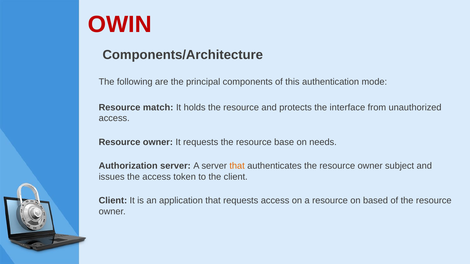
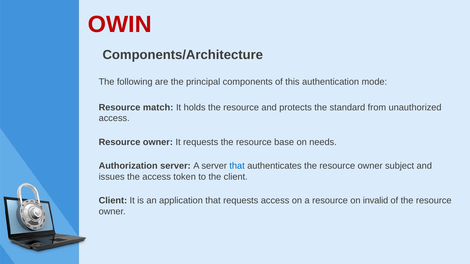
interface: interface -> standard
that at (237, 166) colour: orange -> blue
based: based -> invalid
